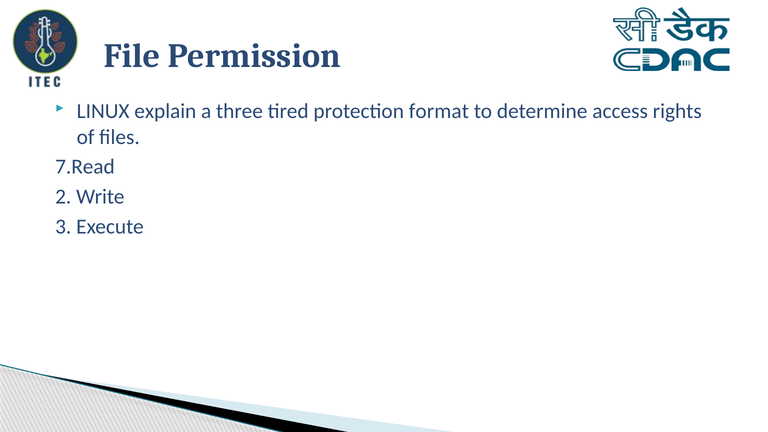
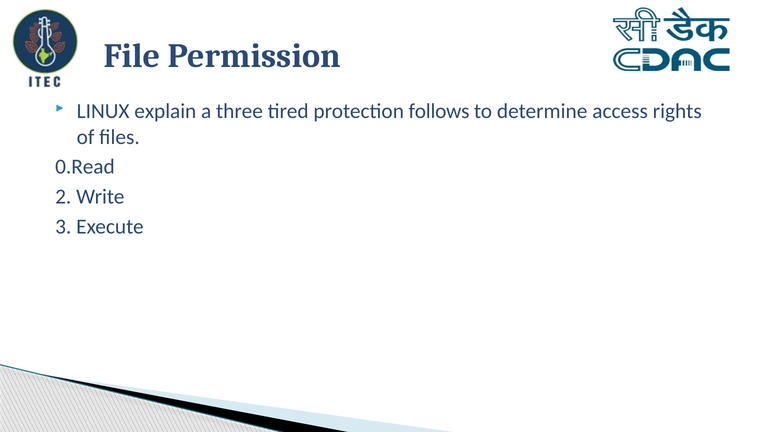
format: format -> follows
7.Read: 7.Read -> 0.Read
